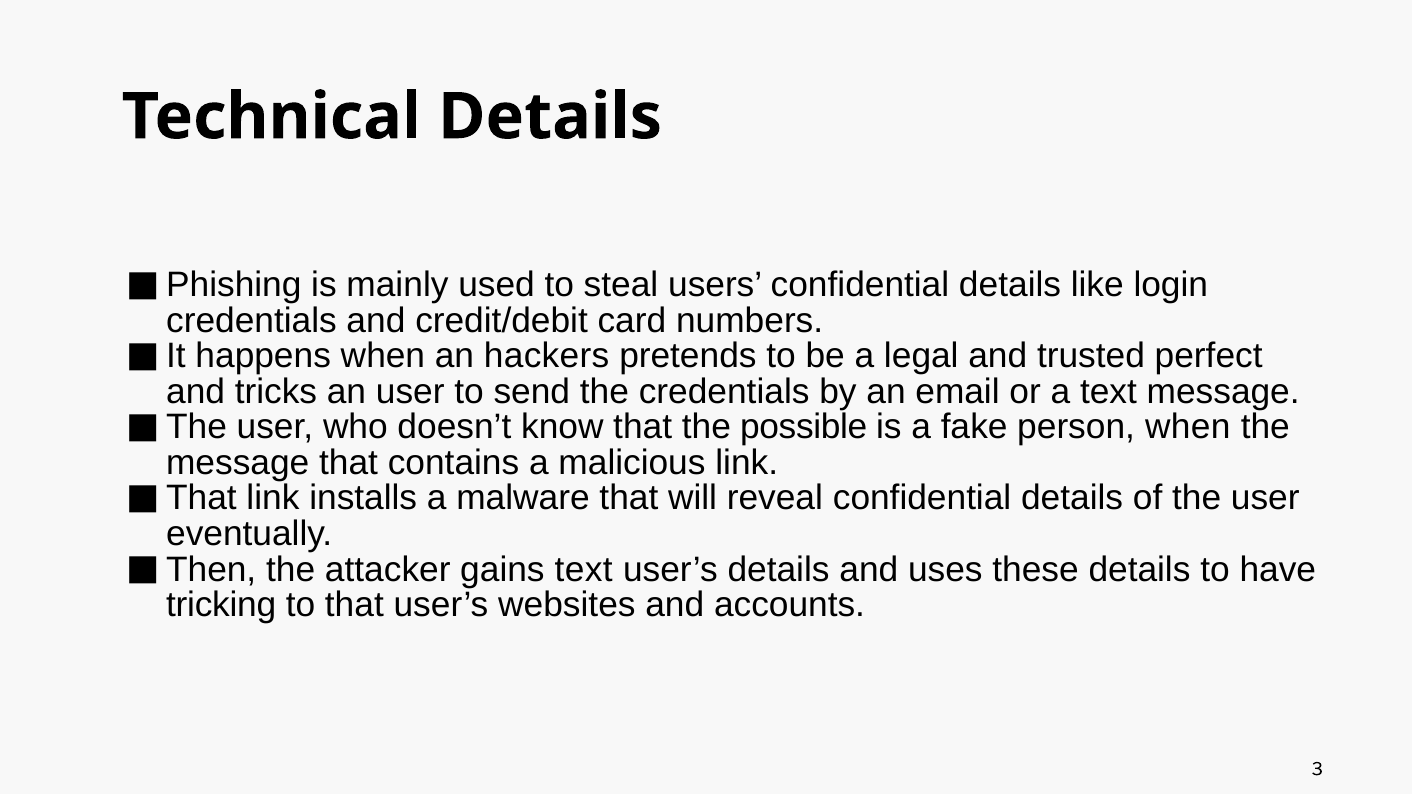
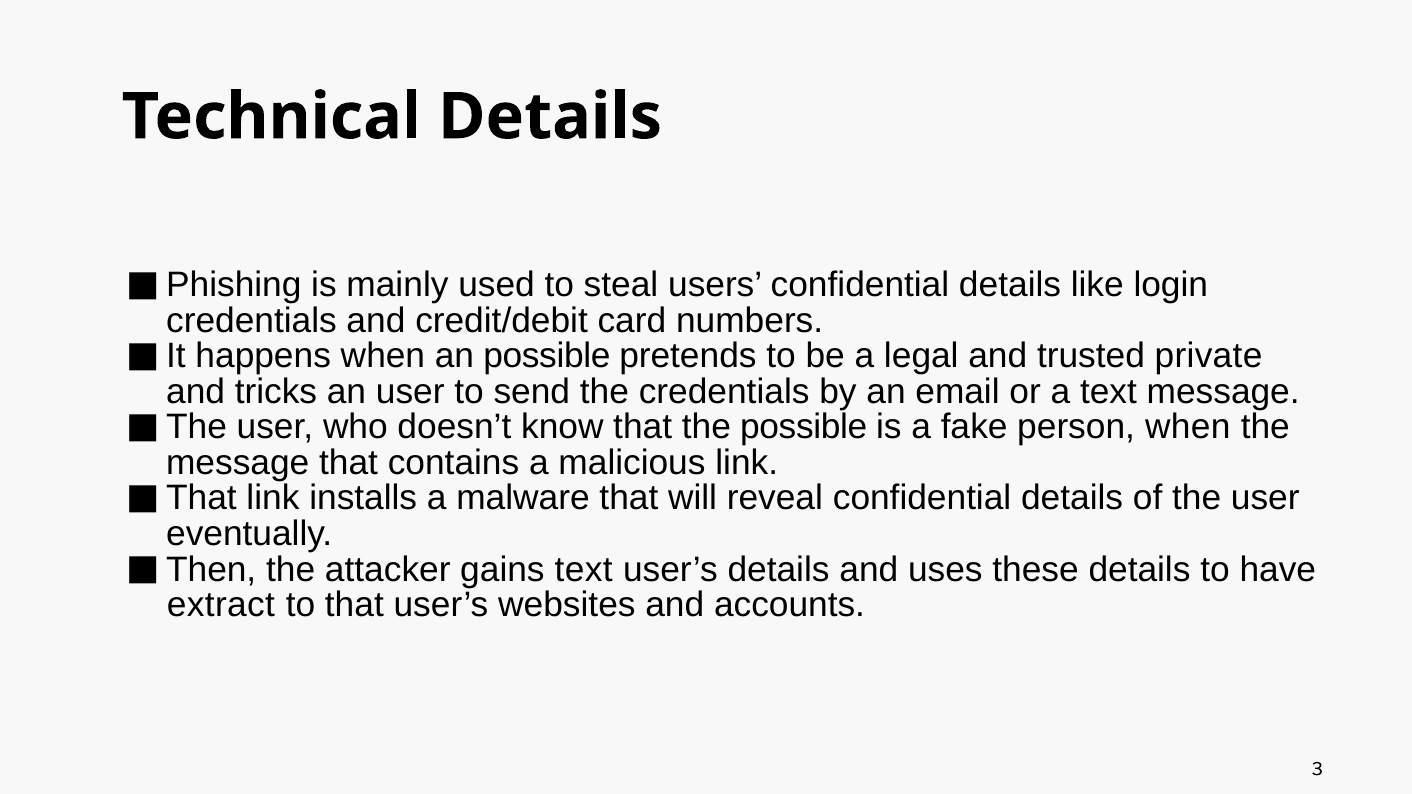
an hackers: hackers -> possible
perfect: perfect -> private
tricking: tricking -> extract
